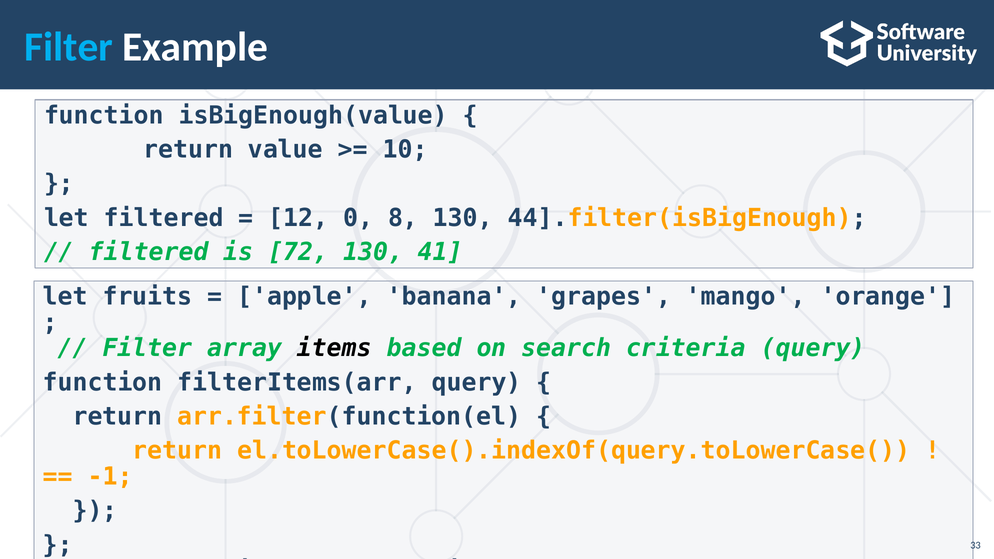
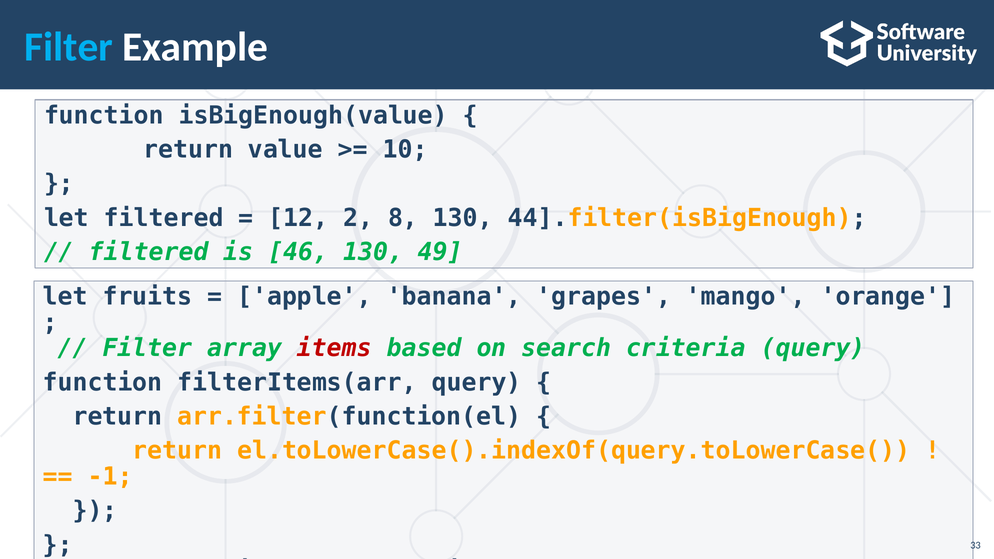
0: 0 -> 2
72: 72 -> 46
41: 41 -> 49
items colour: black -> red
